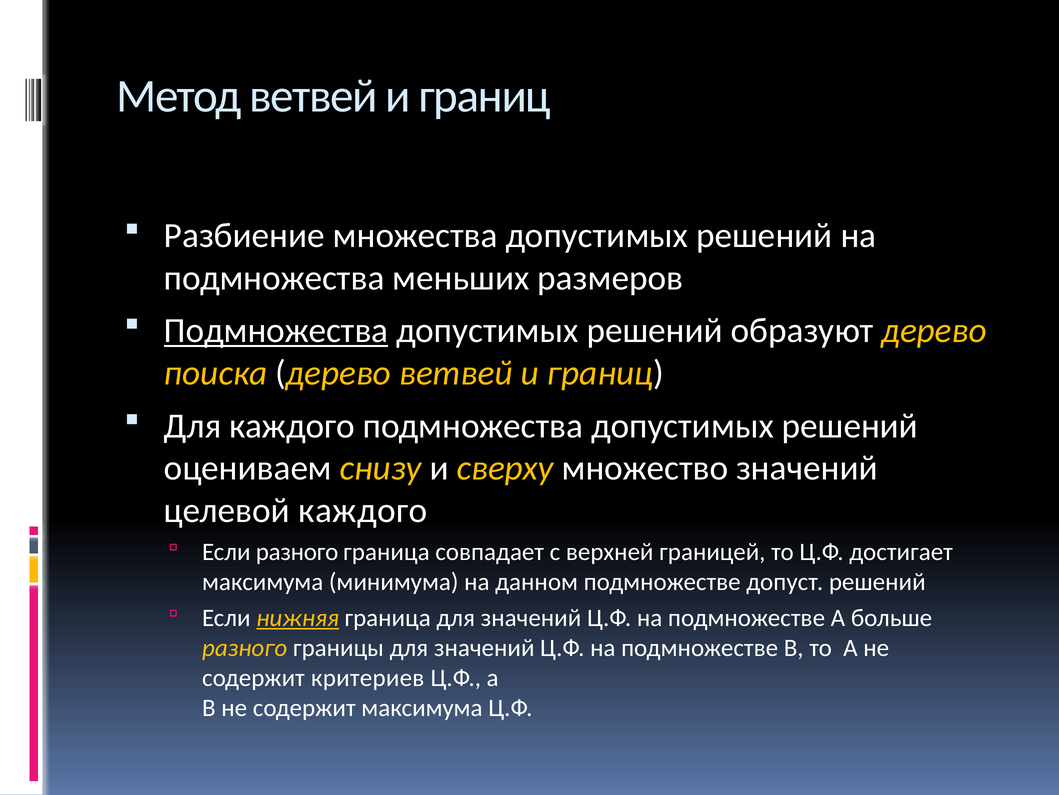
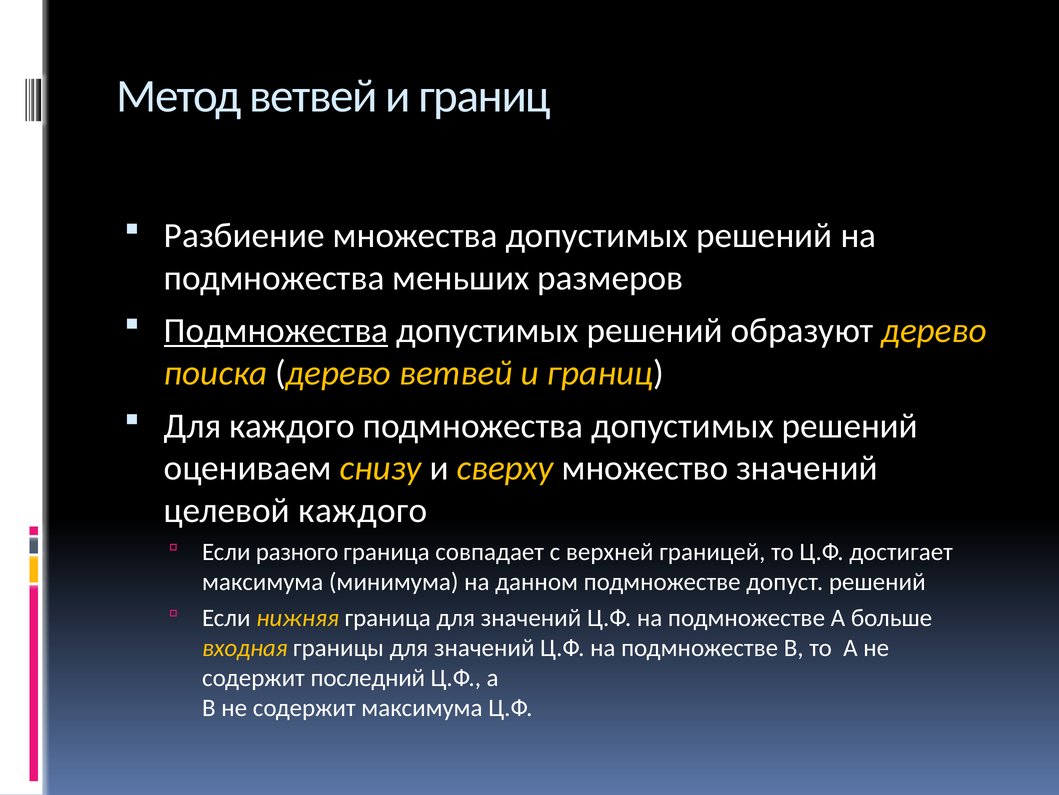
нижняя underline: present -> none
разного at (245, 647): разного -> входная
критериев: критериев -> последний
